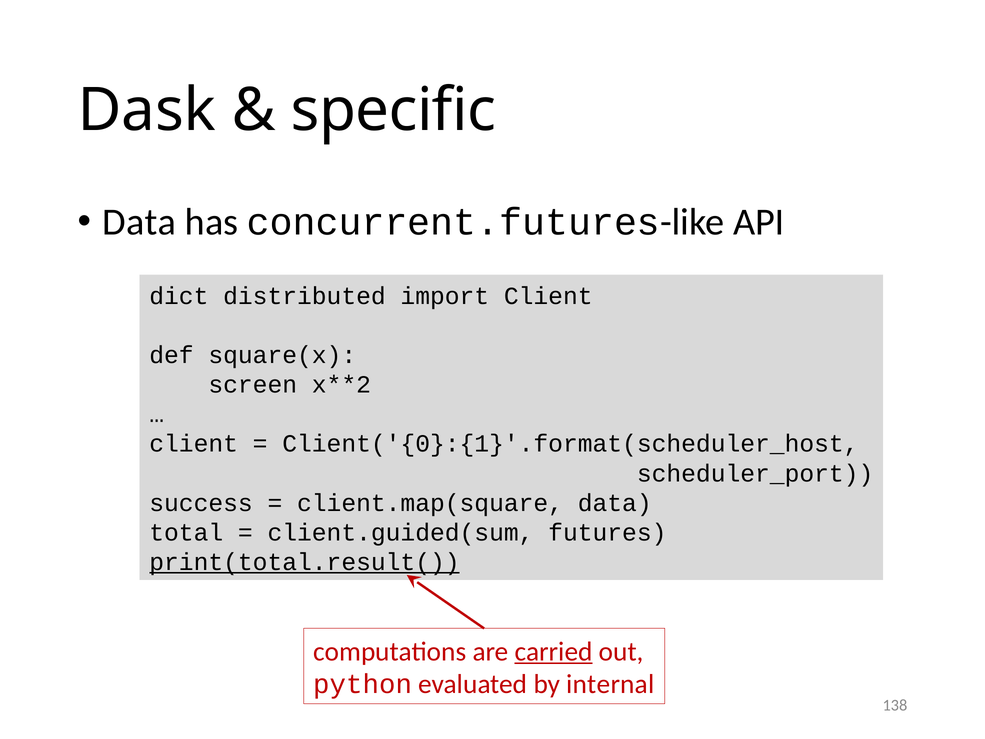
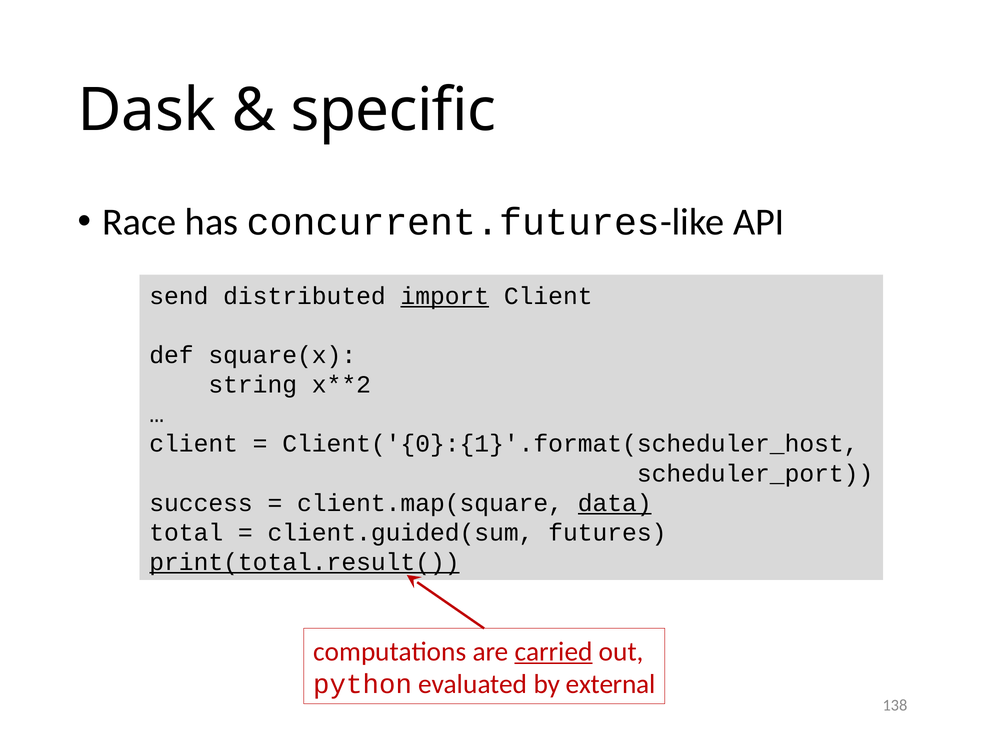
Data at (139, 222): Data -> Race
dict: dict -> send
import underline: none -> present
screen: screen -> string
data at (615, 503) underline: none -> present
internal: internal -> external
